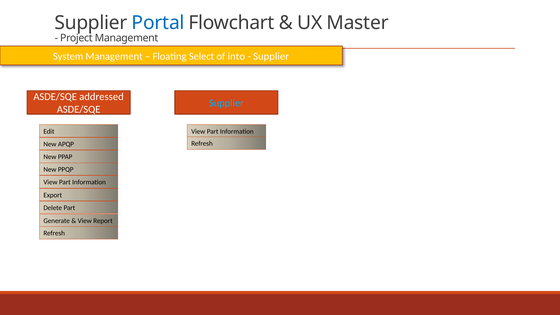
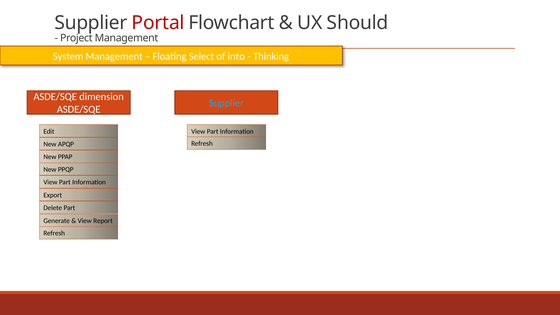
Portal colour: blue -> red
Master: Master -> Should
Supplier at (271, 56): Supplier -> Thinking
addressed: addressed -> dimension
